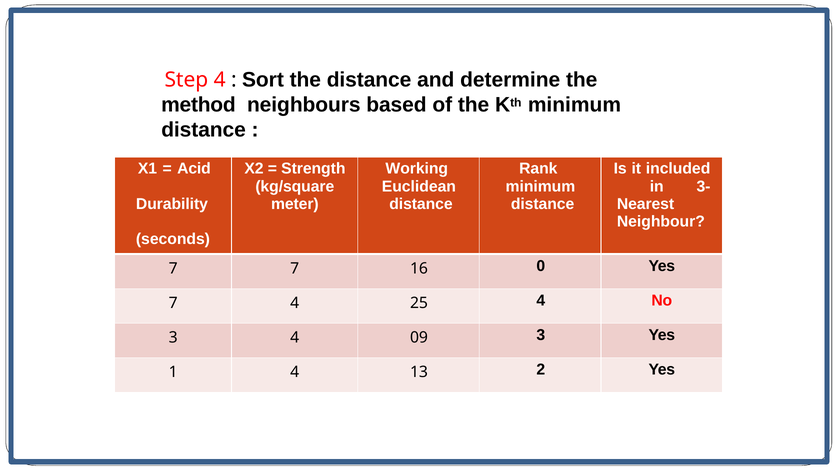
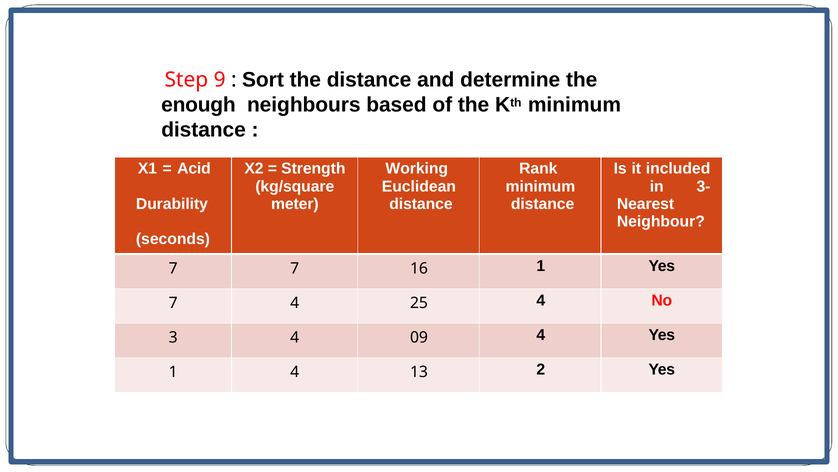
Step 4: 4 -> 9
method: method -> enough
16 0: 0 -> 1
09 3: 3 -> 4
